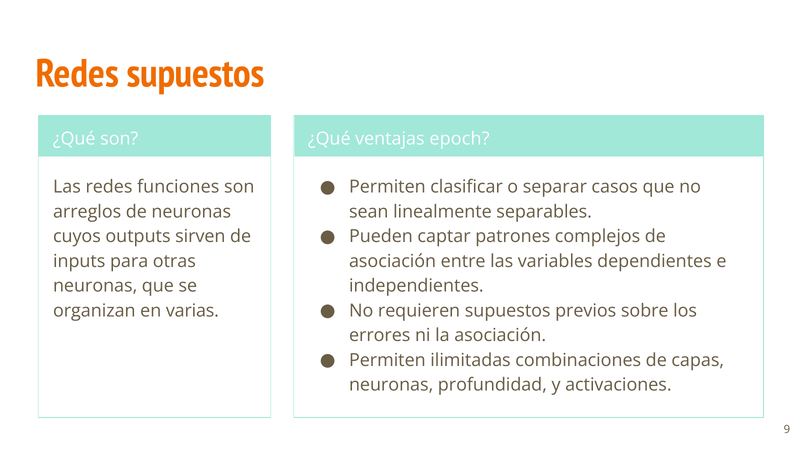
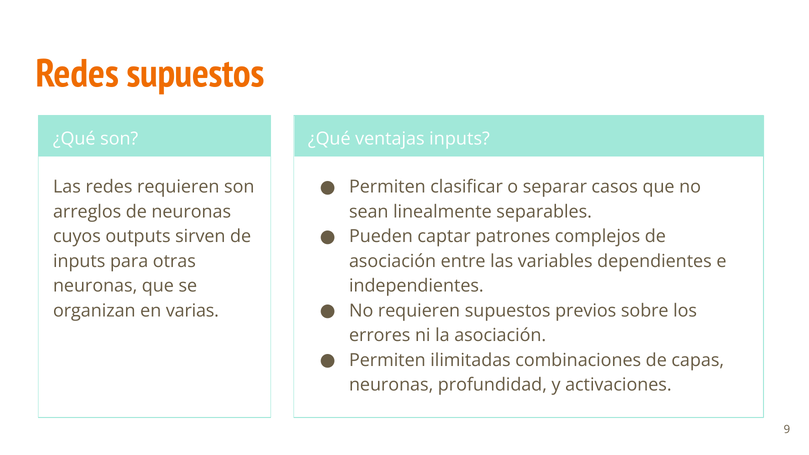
ventajas epoch: epoch -> inputs
redes funciones: funciones -> requieren
